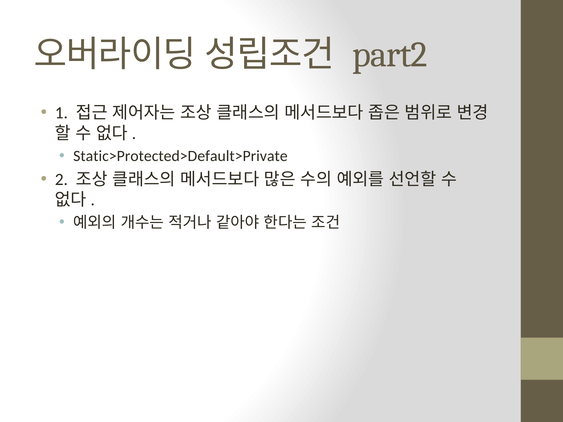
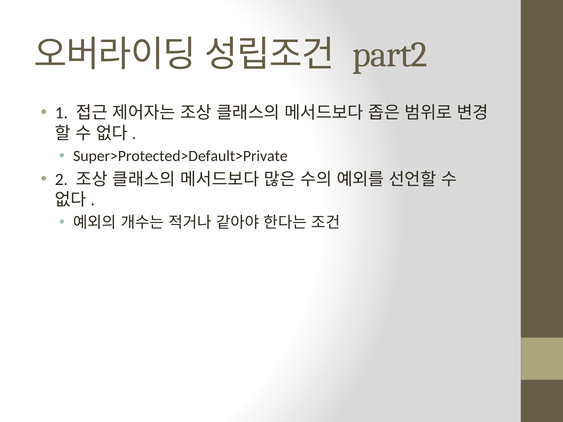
Static>Protected>Default>Private: Static>Protected>Default>Private -> Super>Protected>Default>Private
